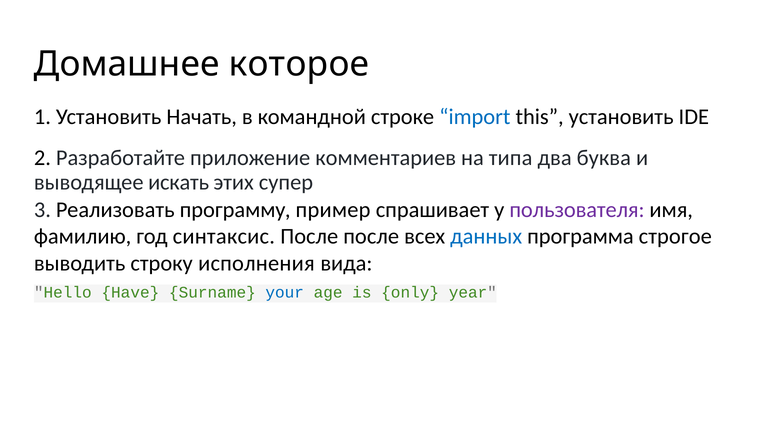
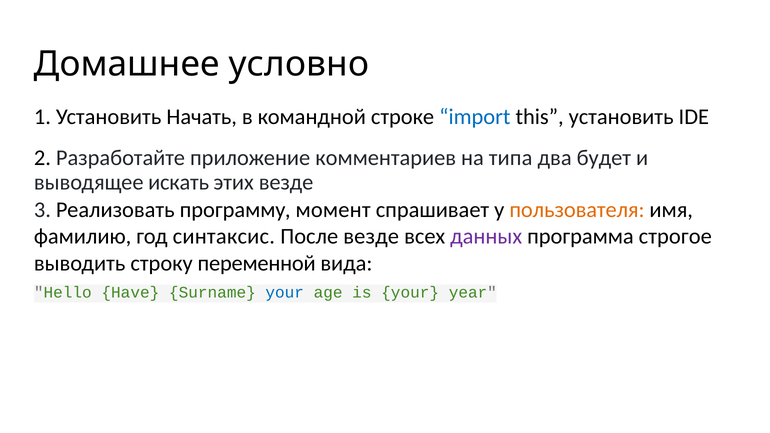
которое: которое -> условно
буква: буква -> будет
этих супер: супер -> везде
пример: пример -> момент
пользователя colour: purple -> orange
После после: после -> везде
данных colour: blue -> purple
исполнения: исполнения -> переменной
is only: only -> your
